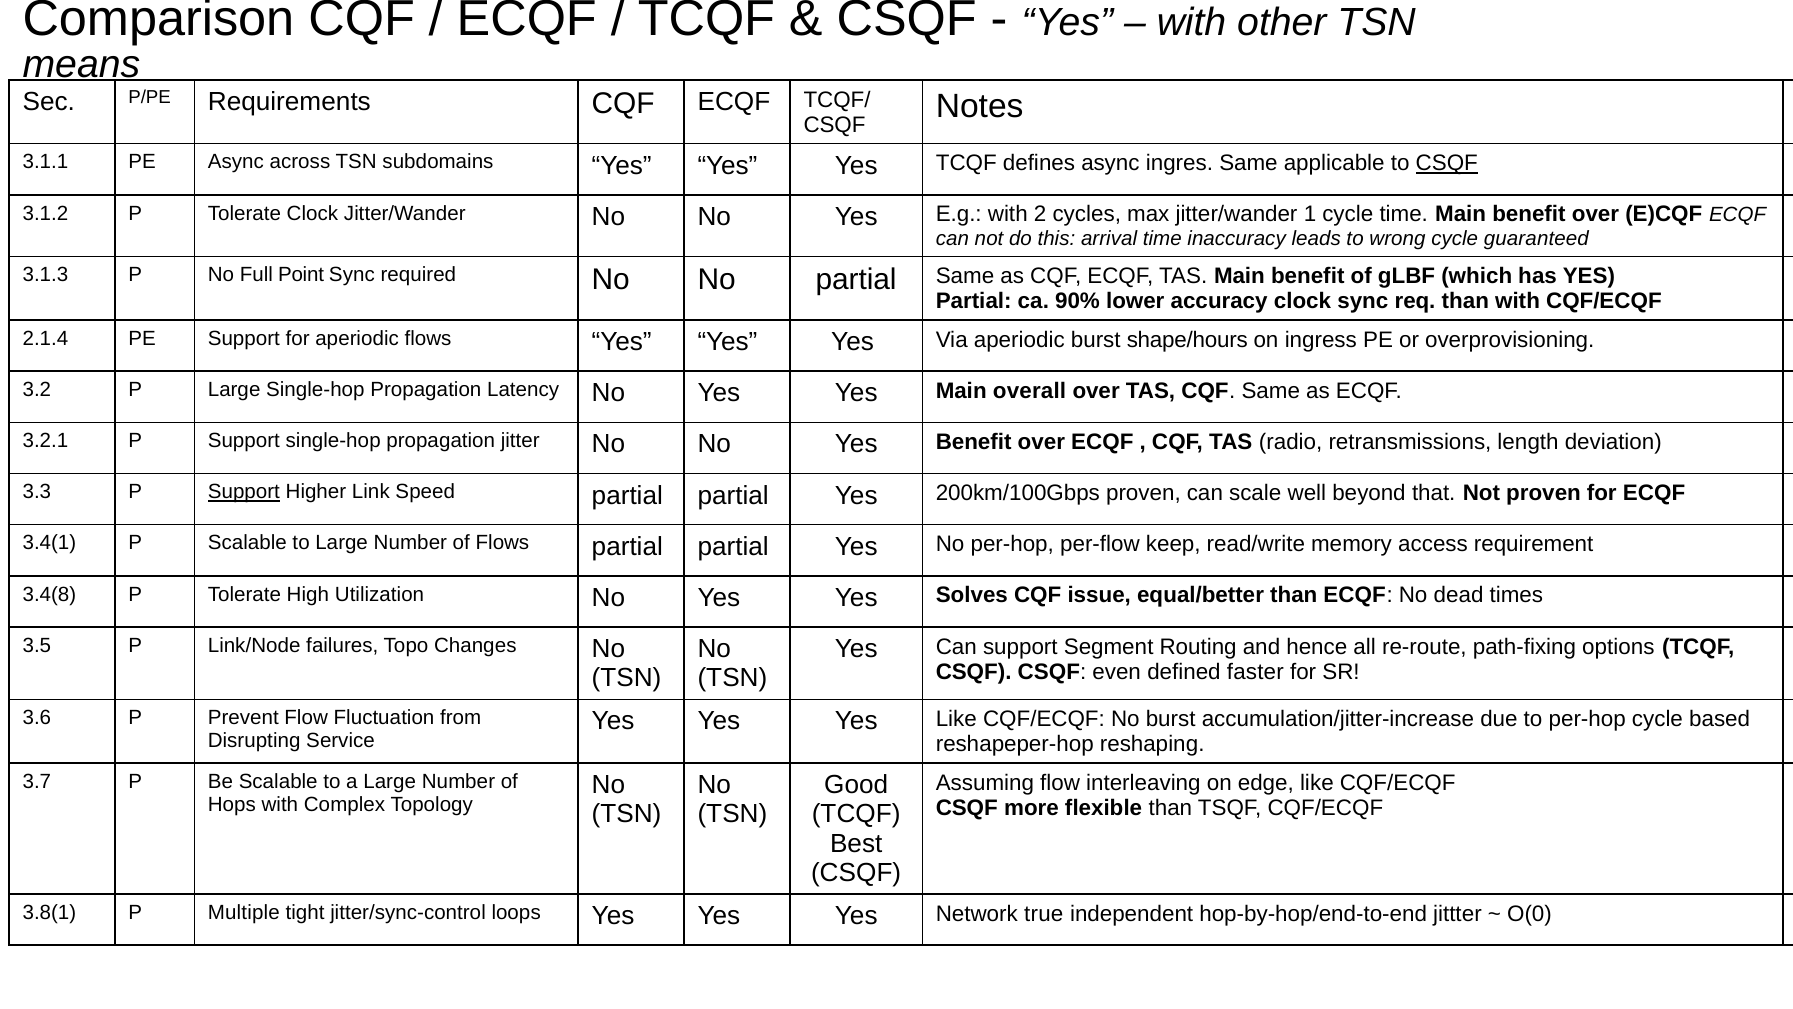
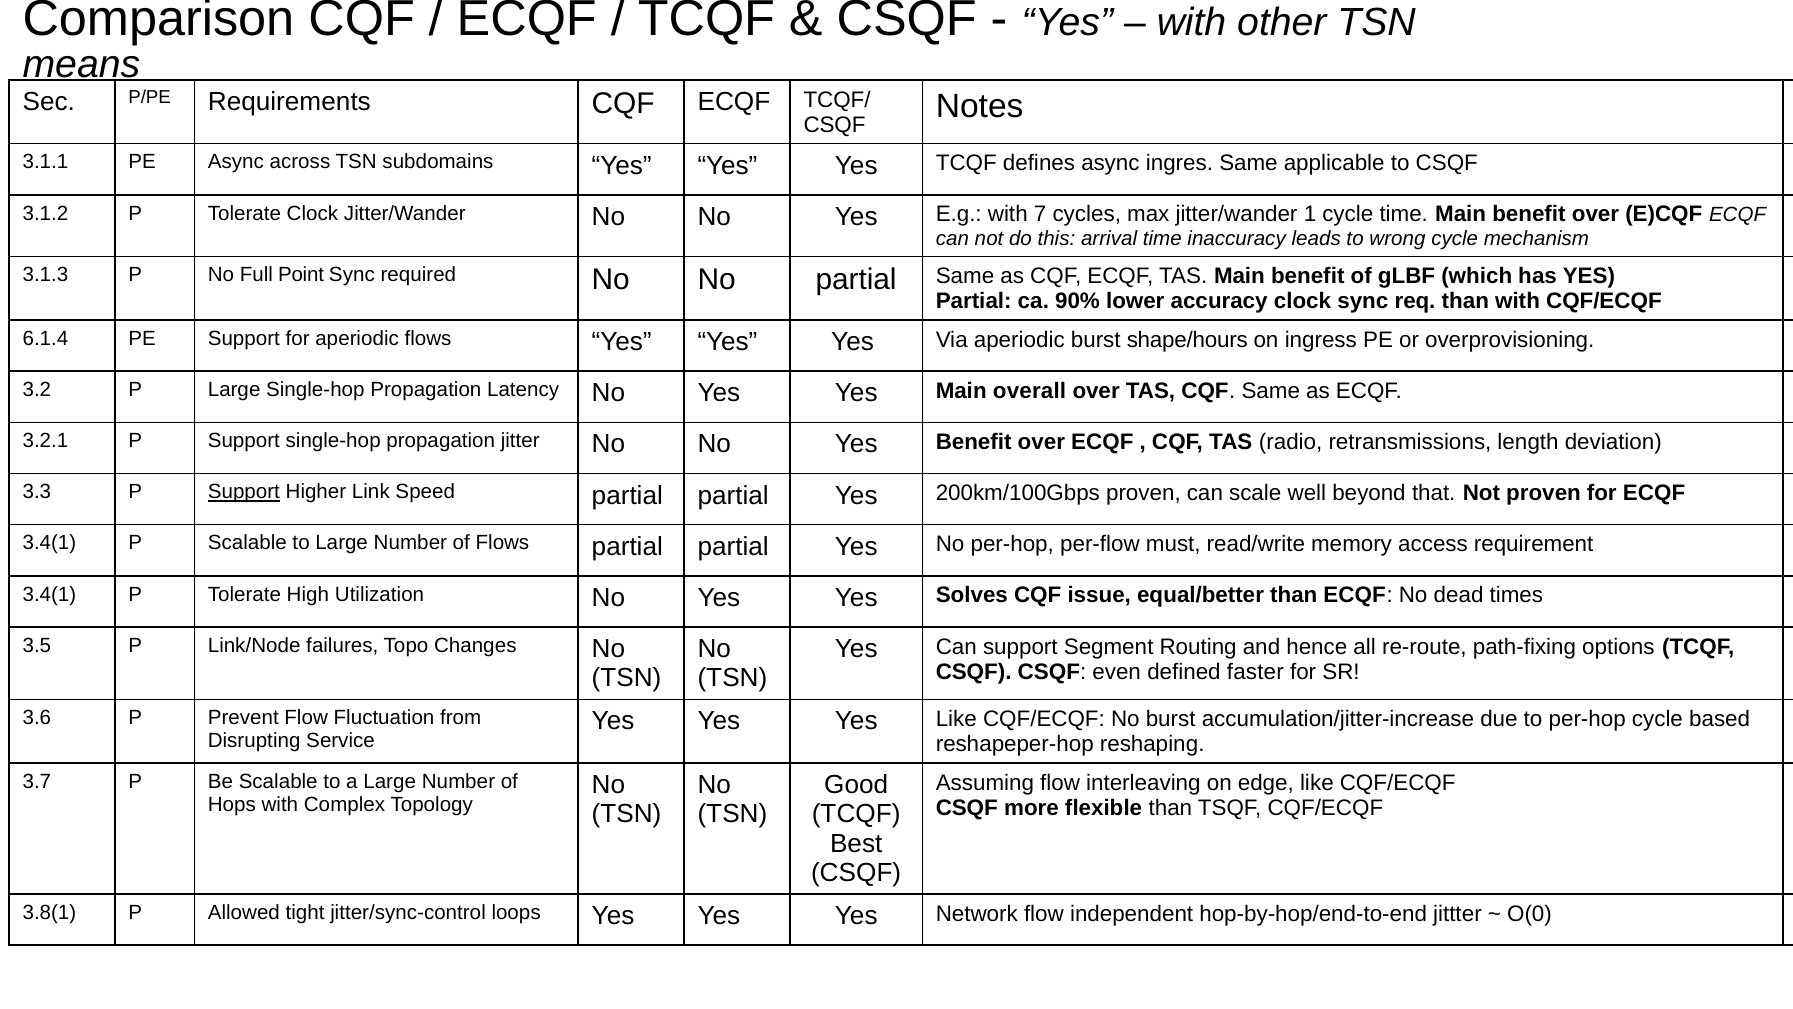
CSQF at (1447, 163) underline: present -> none
2: 2 -> 7
guaranteed: guaranteed -> mechanism
2.1.4: 2.1.4 -> 6.1.4
keep: keep -> must
3.4(8 at (49, 594): 3.4(8 -> 3.4(1
Multiple: Multiple -> Allowed
Network true: true -> flow
